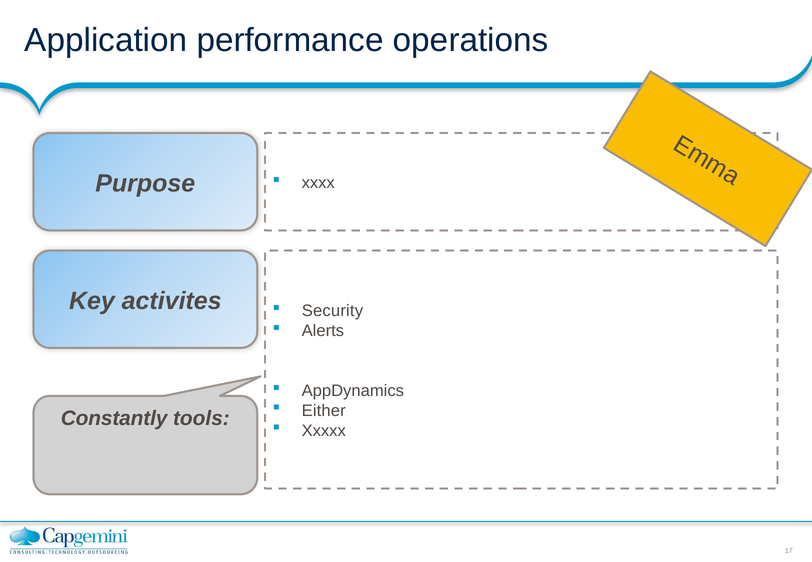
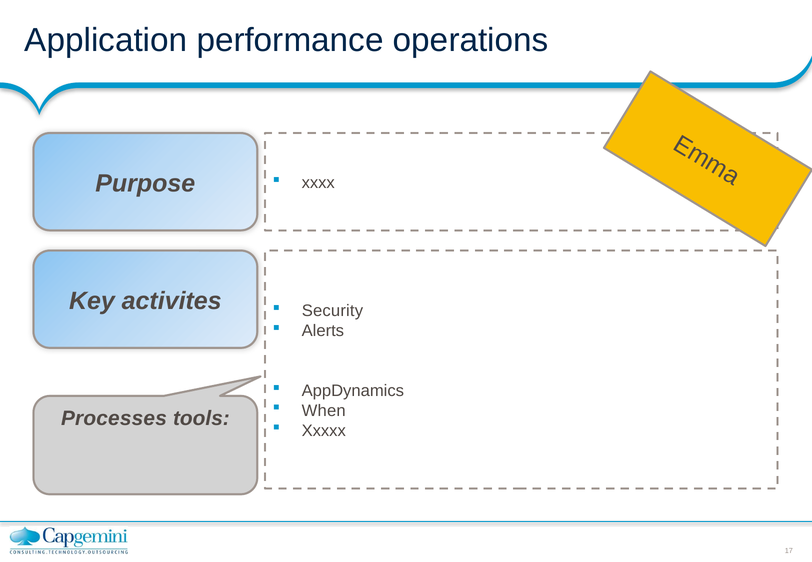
Either: Either -> When
Constantly: Constantly -> Processes
